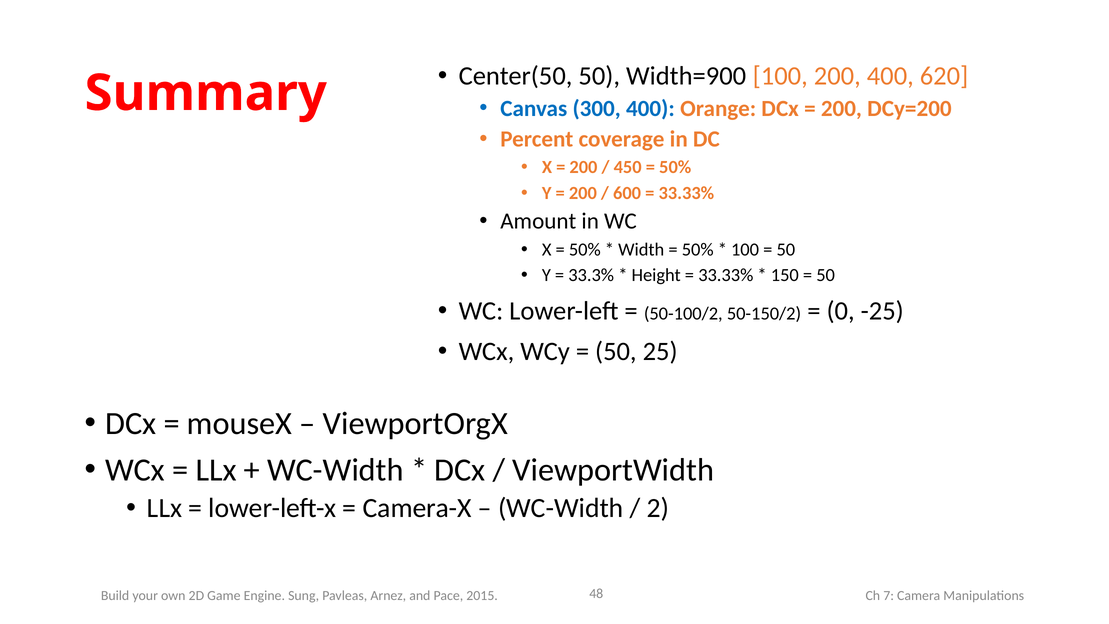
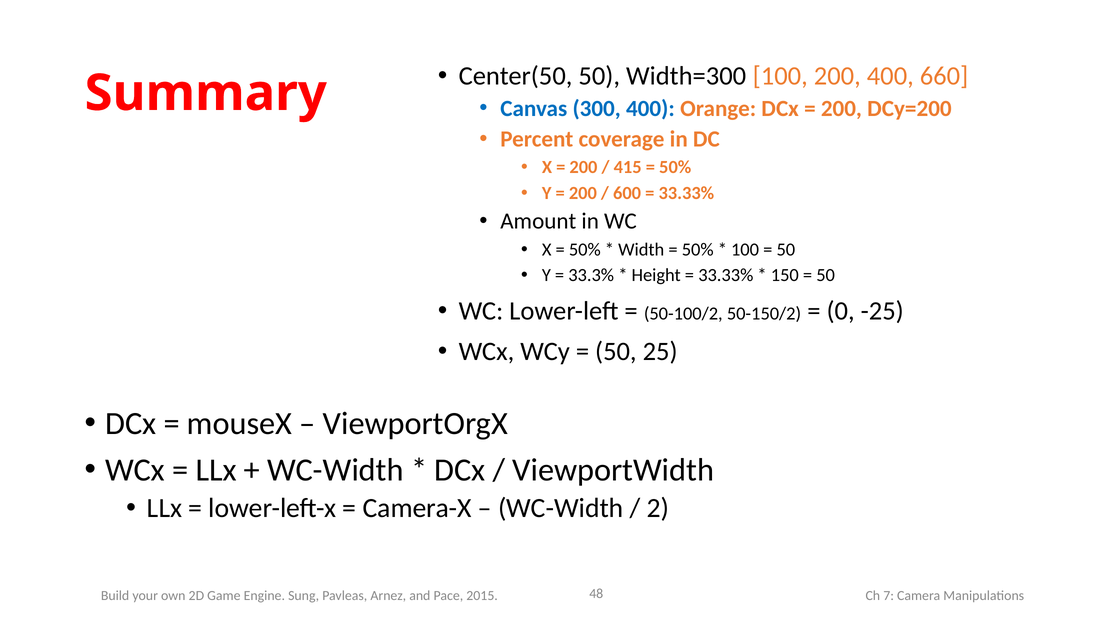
Width=900: Width=900 -> Width=300
620: 620 -> 660
450: 450 -> 415
